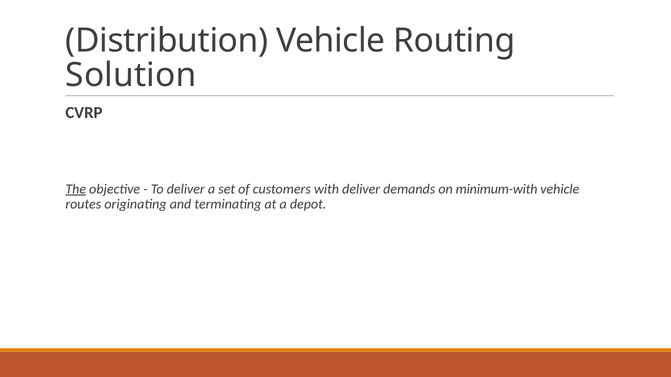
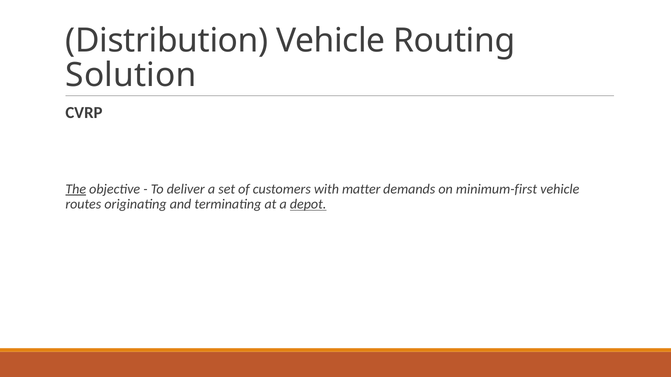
with deliver: deliver -> matter
minimum-with: minimum-with -> minimum-first
depot underline: none -> present
